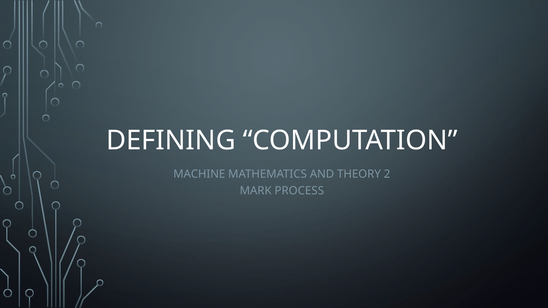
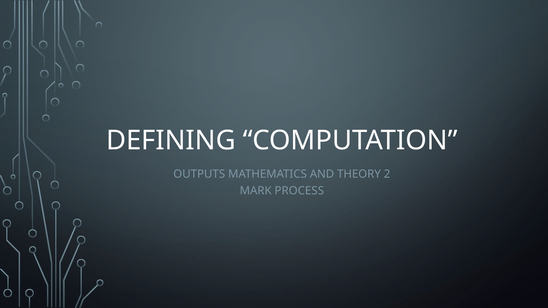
MACHINE: MACHINE -> OUTPUTS
